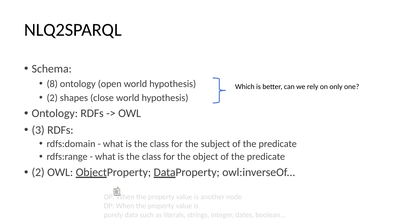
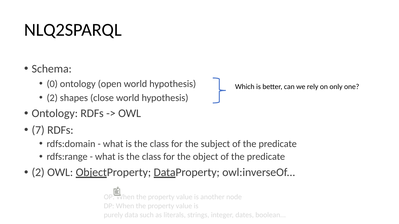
8: 8 -> 0
3: 3 -> 7
